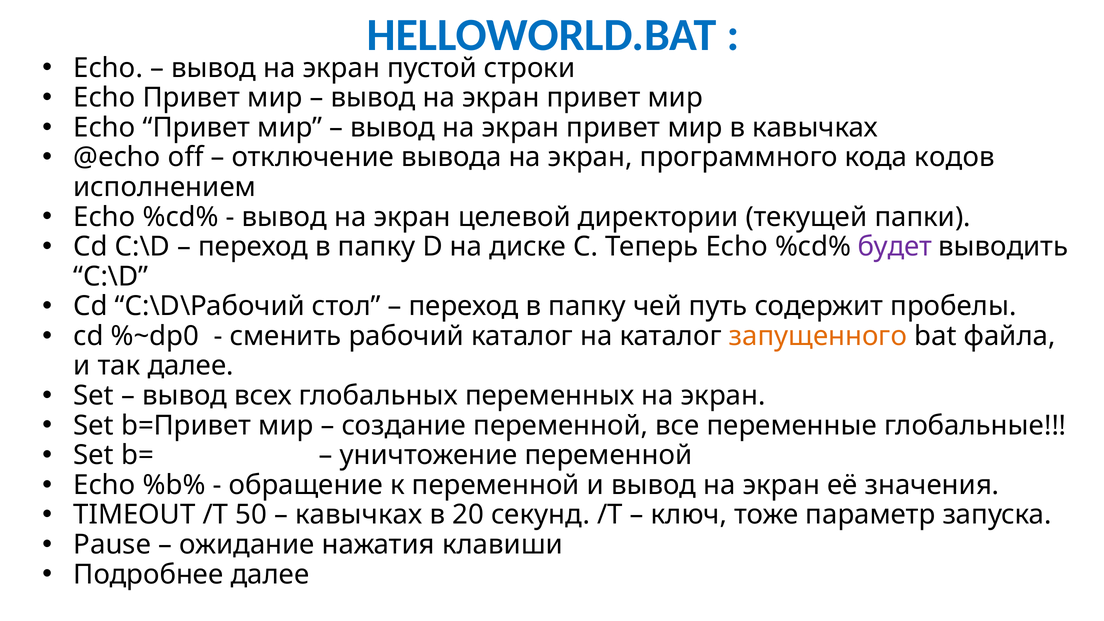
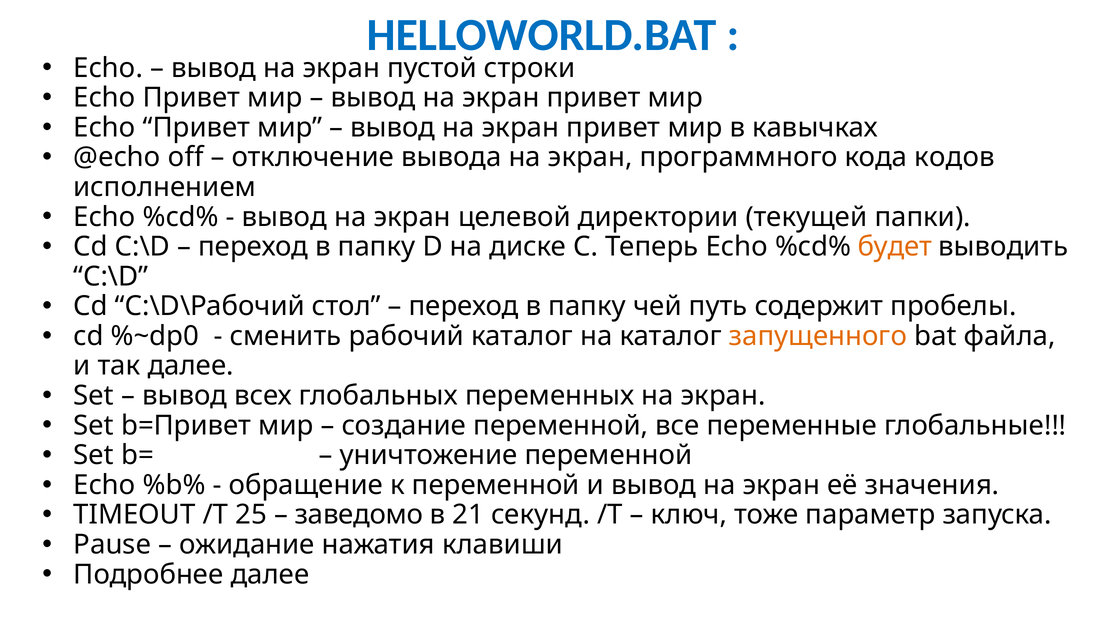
будет colour: purple -> orange
50: 50 -> 25
кавычках at (359, 515): кавычках -> заведомо
20: 20 -> 21
